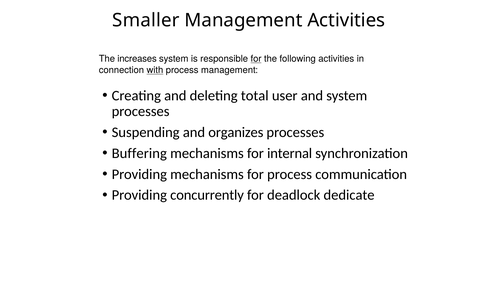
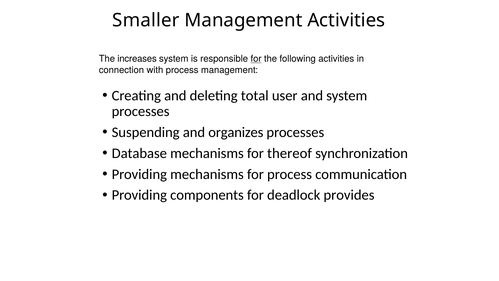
with underline: present -> none
Buffering: Buffering -> Database
internal: internal -> thereof
concurrently: concurrently -> components
dedicate: dedicate -> provides
